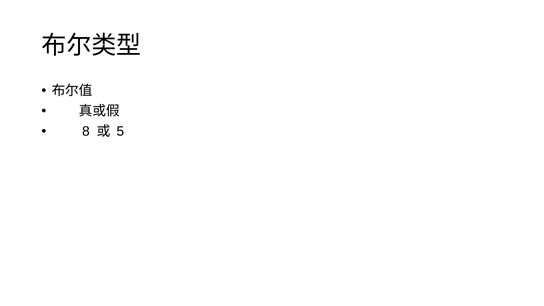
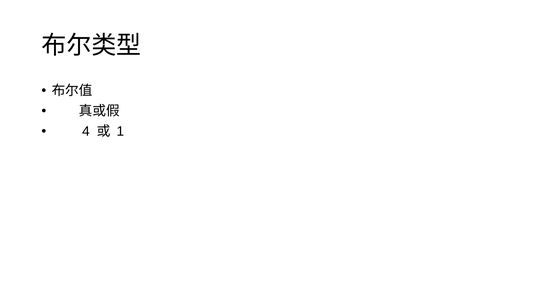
8: 8 -> 4
5: 5 -> 1
